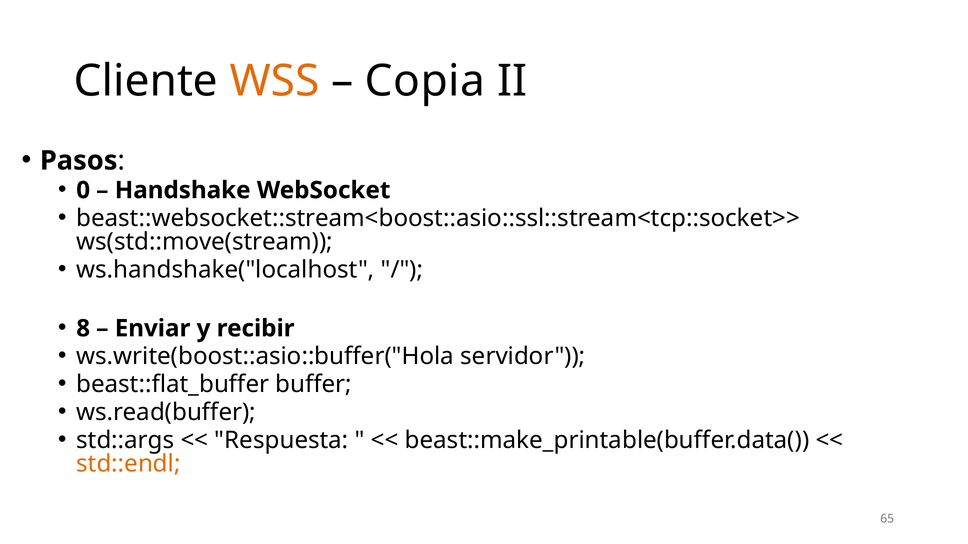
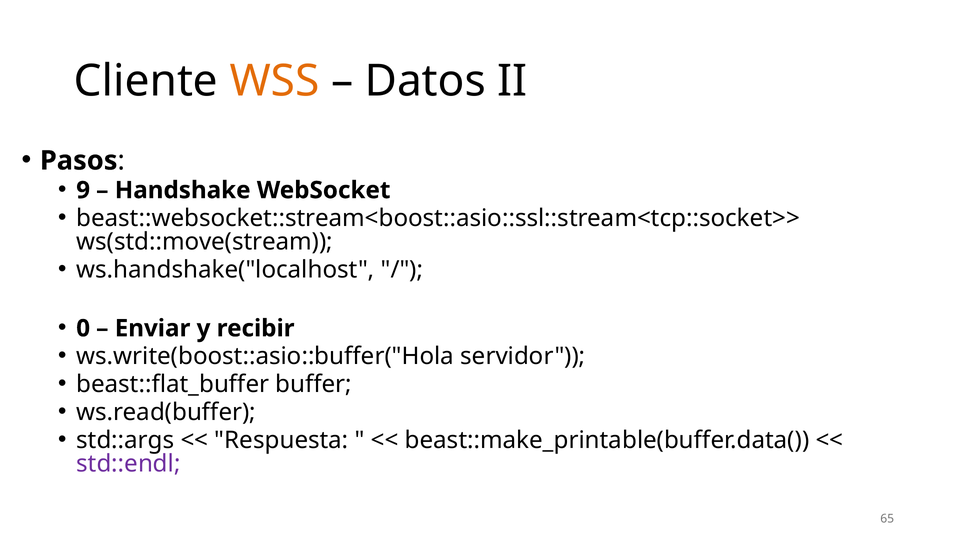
Copia: Copia -> Datos
0: 0 -> 9
8: 8 -> 0
std::endl colour: orange -> purple
